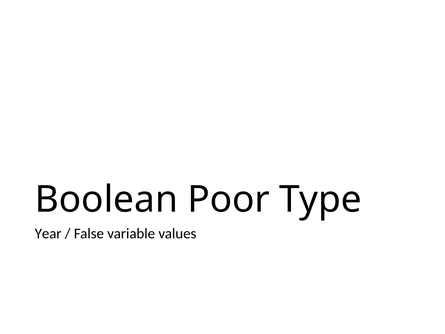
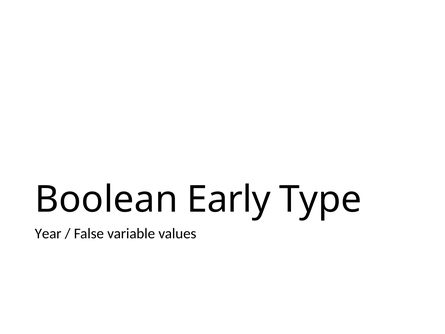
Poor: Poor -> Early
